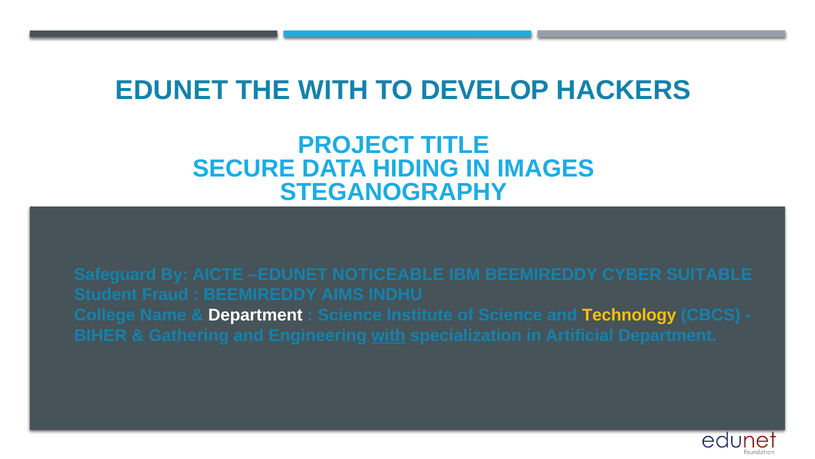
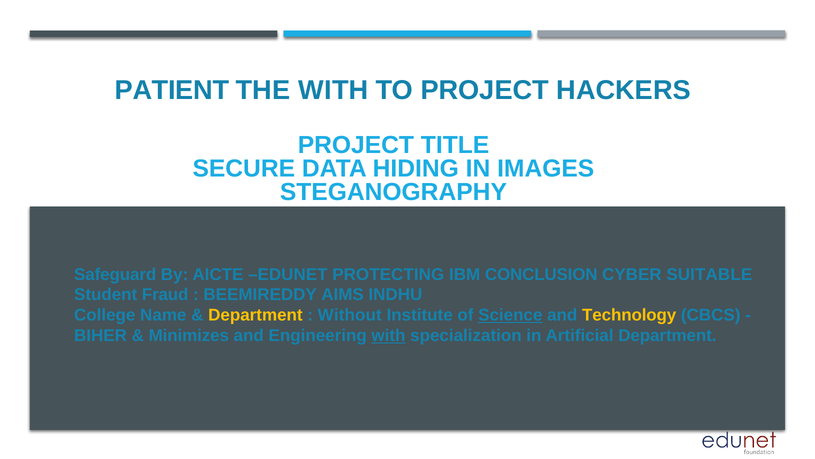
EDUNET at (172, 90): EDUNET -> PATIENT
TO DEVELOP: DEVELOP -> PROJECT
NOTICEABLE: NOTICEABLE -> PROTECTING
IBM BEEMIREDDY: BEEMIREDDY -> CONCLUSION
Department at (255, 315) colour: white -> yellow
Science at (350, 315): Science -> Without
Science at (510, 315) underline: none -> present
Gathering: Gathering -> Minimizes
